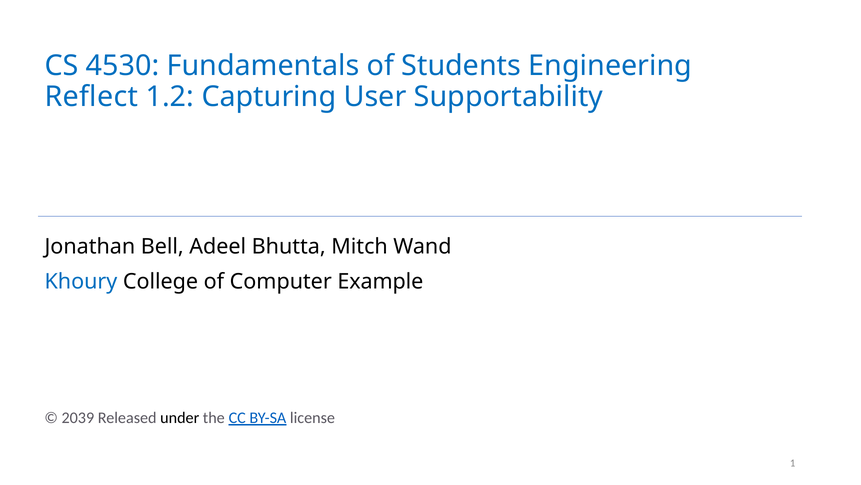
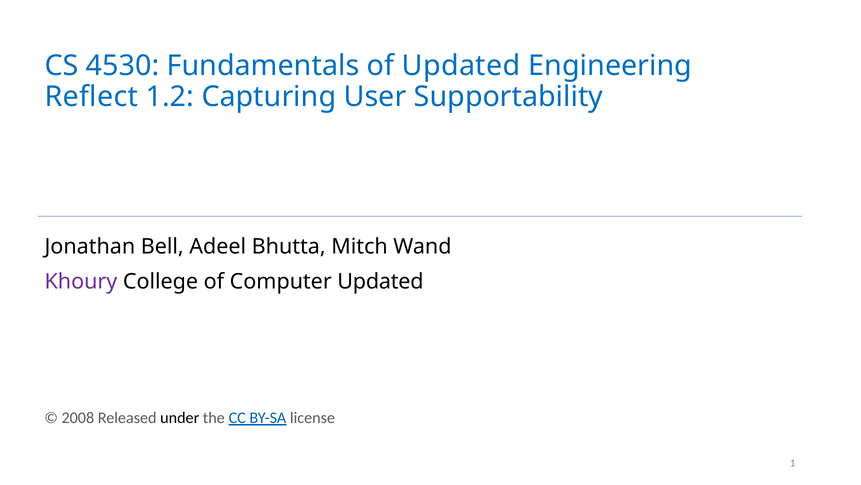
of Students: Students -> Updated
Khoury colour: blue -> purple
Computer Example: Example -> Updated
2039: 2039 -> 2008
